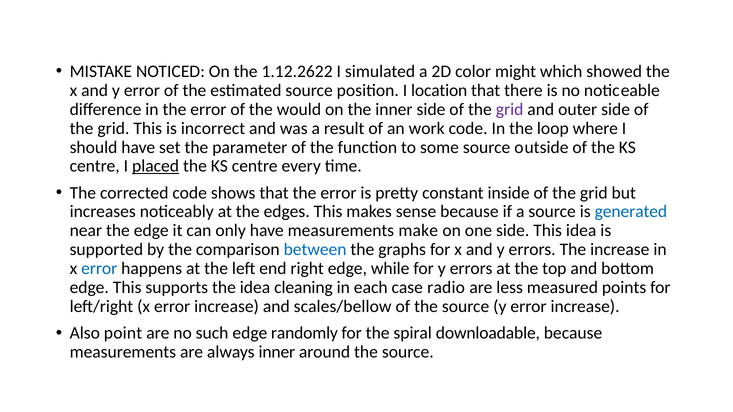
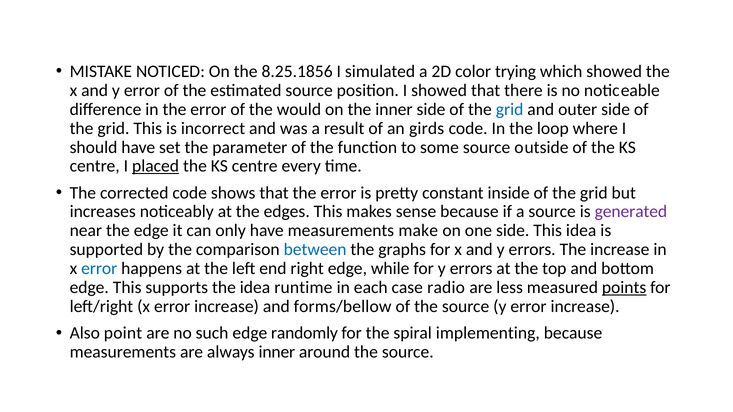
1.12.2622: 1.12.2622 -> 8.25.1856
might: might -> trying
I location: location -> showed
grid at (510, 109) colour: purple -> blue
work: work -> girds
generated colour: blue -> purple
cleaning: cleaning -> runtime
points underline: none -> present
scales/bellow: scales/bellow -> forms/bellow
downloadable: downloadable -> implementing
